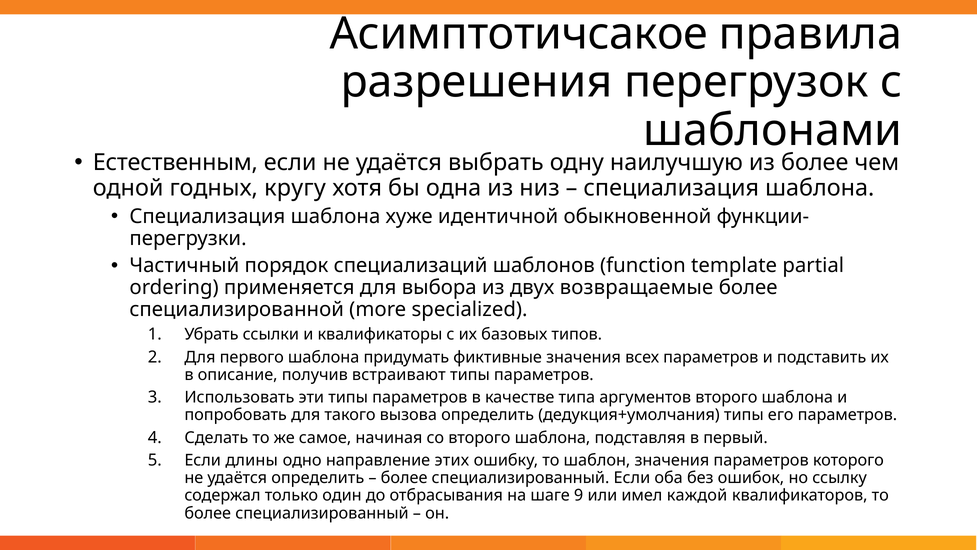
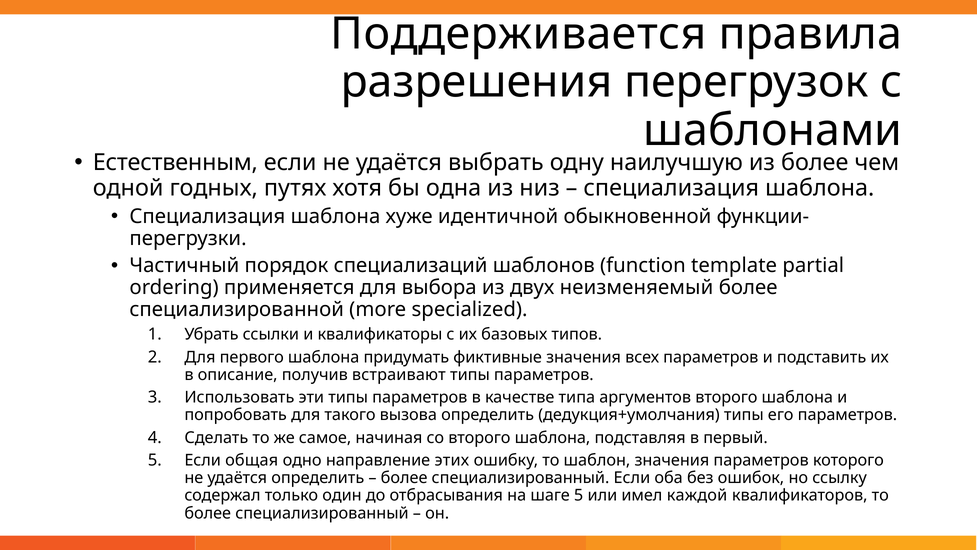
Асимптотичсакое: Асимптотичсакое -> Поддерживается
кругу: кругу -> путях
возвращаемые: возвращаемые -> неизменяемый
длины: длины -> общая
шаге 9: 9 -> 5
